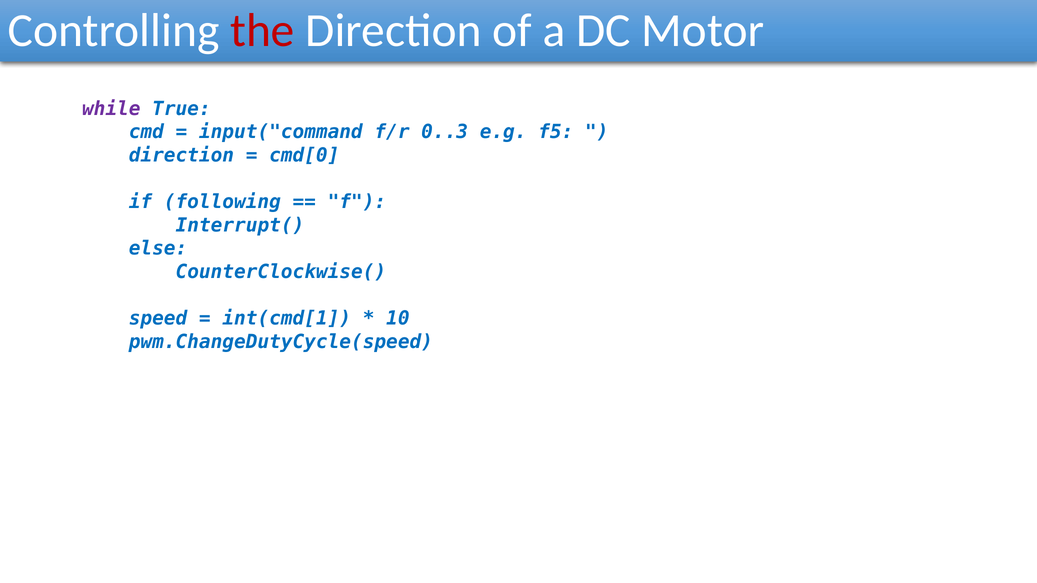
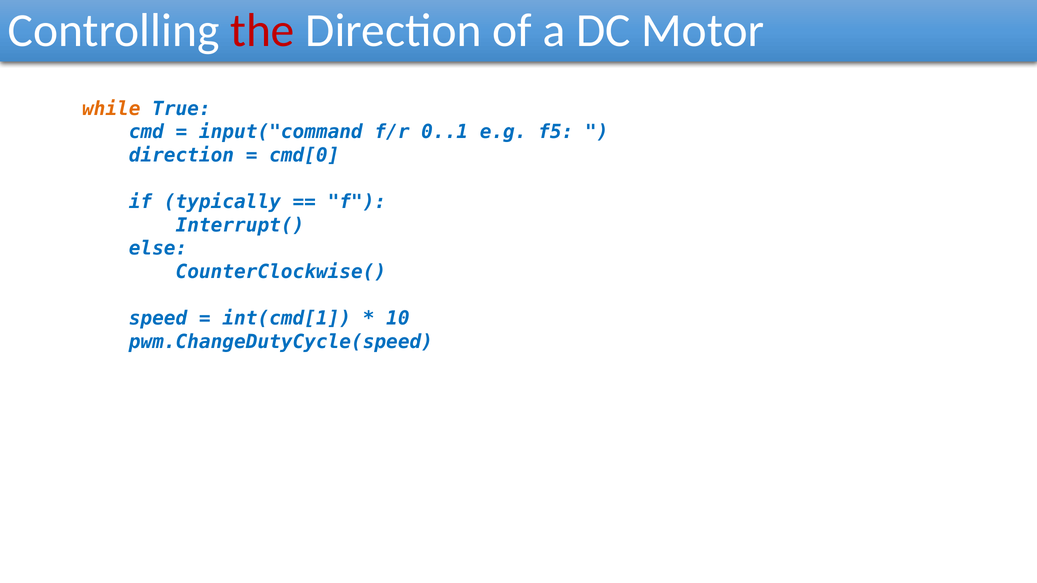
while colour: purple -> orange
0..3: 0..3 -> 0..1
following: following -> typically
